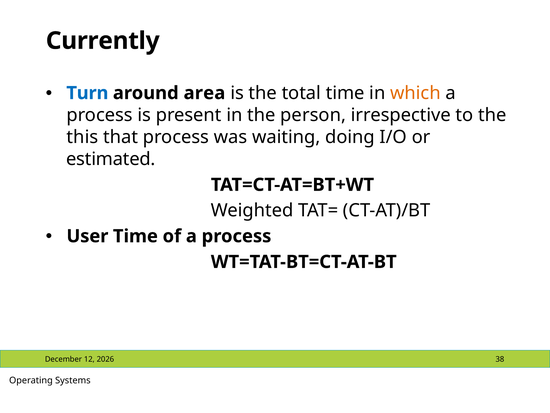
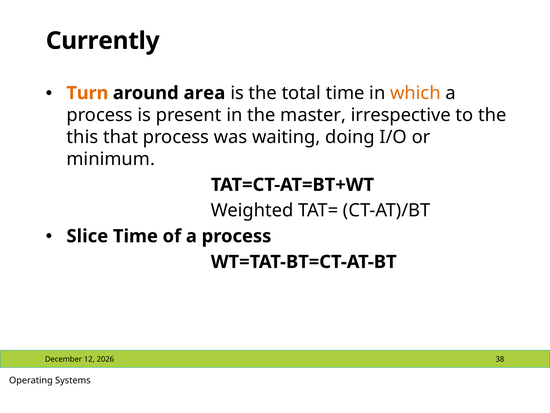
Turn colour: blue -> orange
person: person -> master
estimated: estimated -> minimum
User: User -> Slice
